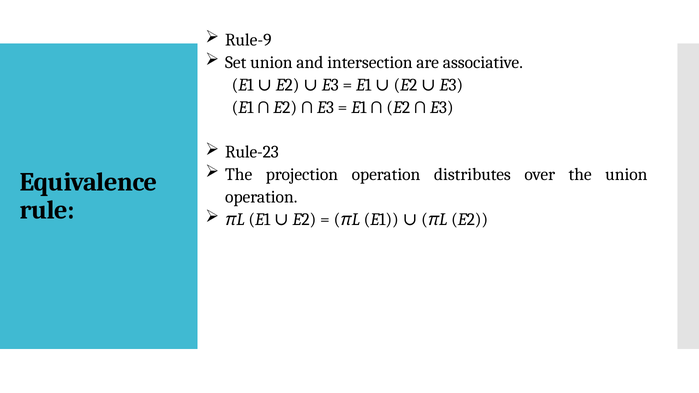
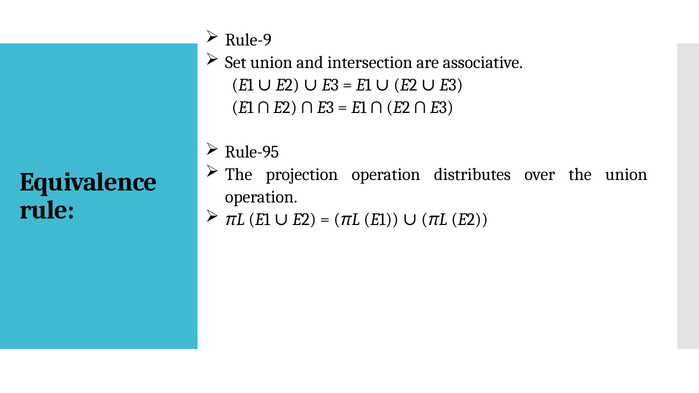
Rule-23: Rule-23 -> Rule-95
